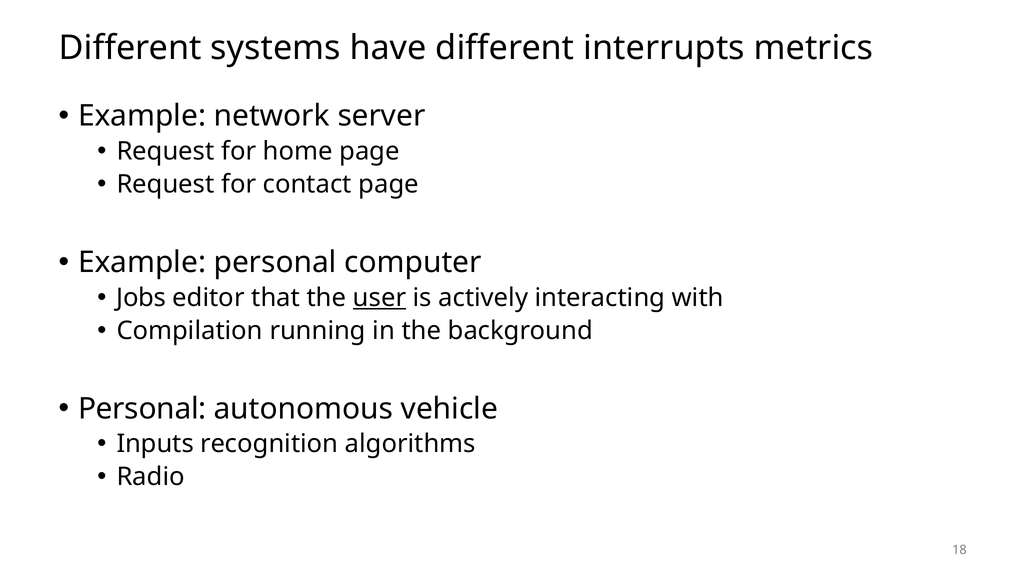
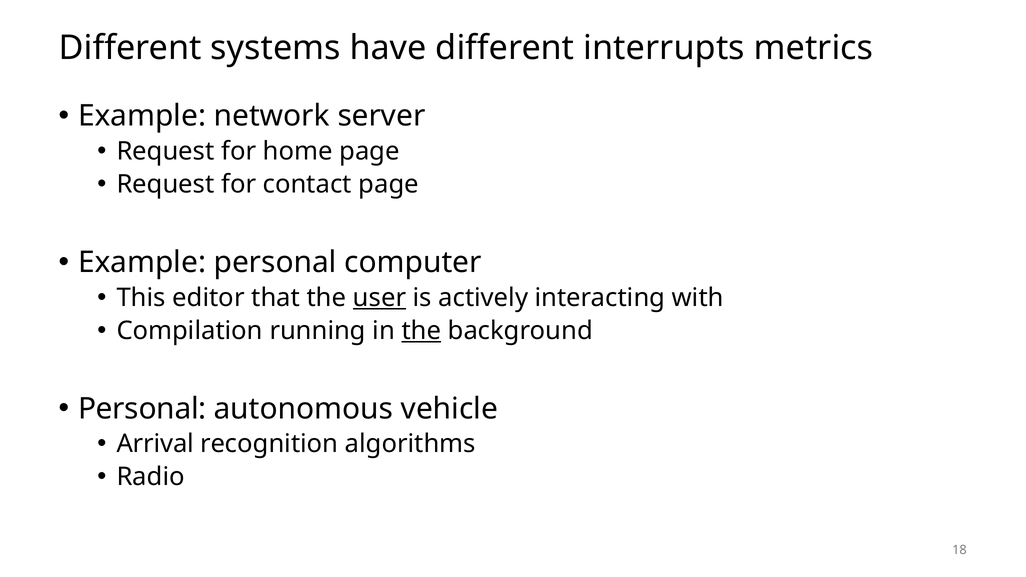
Jobs: Jobs -> This
the at (421, 331) underline: none -> present
Inputs: Inputs -> Arrival
